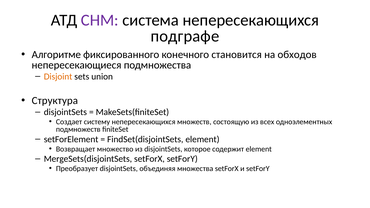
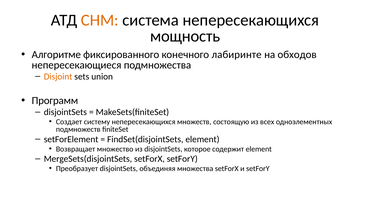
СНМ colour: purple -> orange
подграфе: подграфе -> мощность
становится: становится -> лабиринте
Структура: Структура -> Программ
